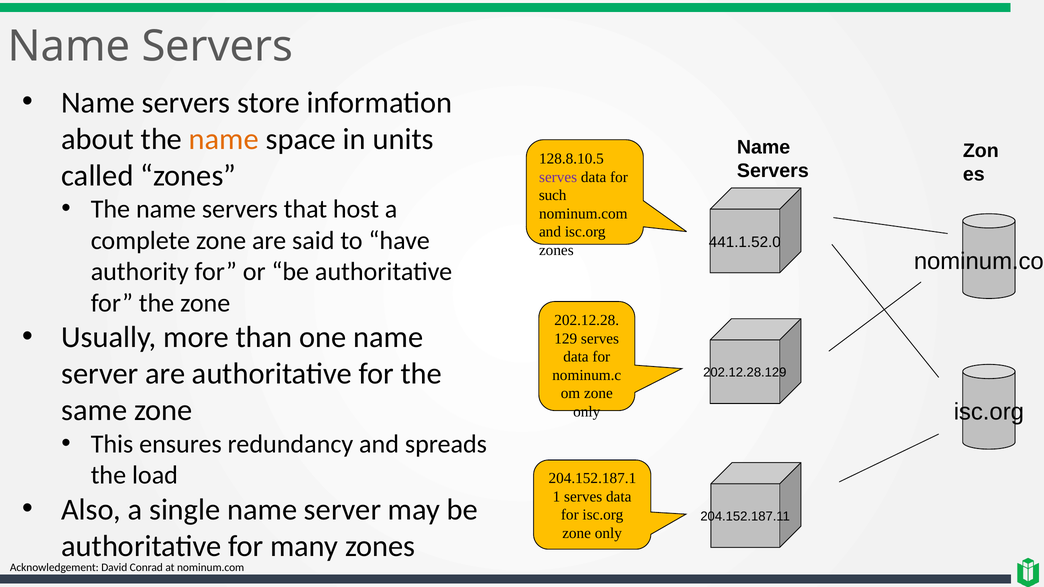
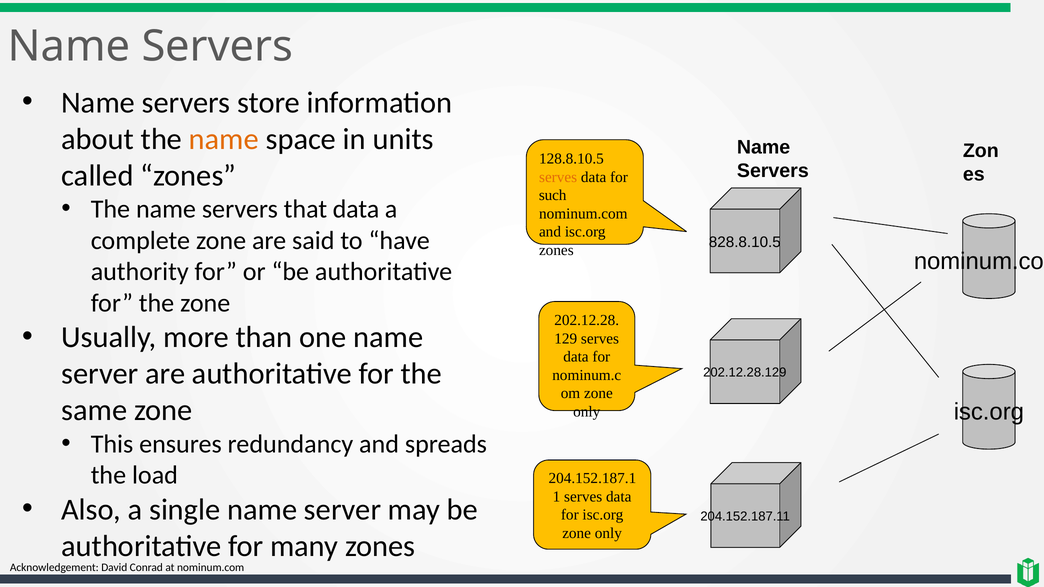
serves at (558, 177) colour: purple -> orange
that host: host -> data
441.1.52.0: 441.1.52.0 -> 828.8.10.5
